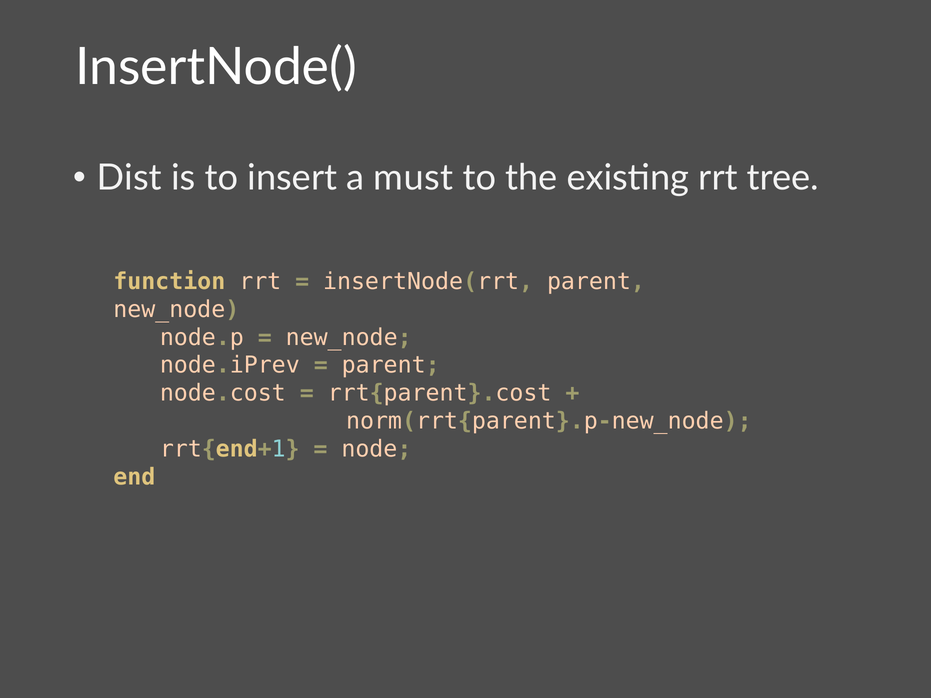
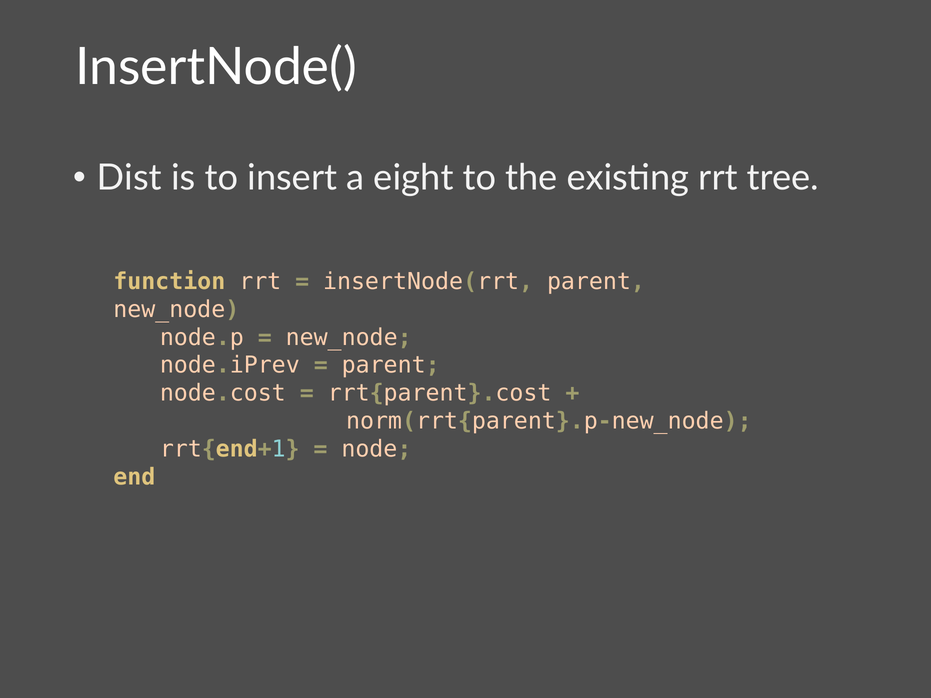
must: must -> eight
